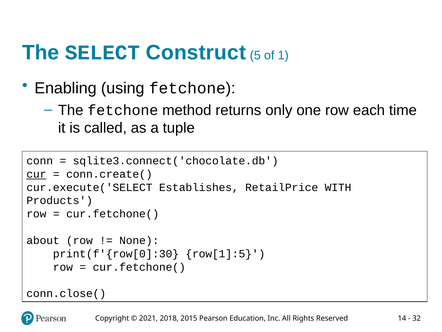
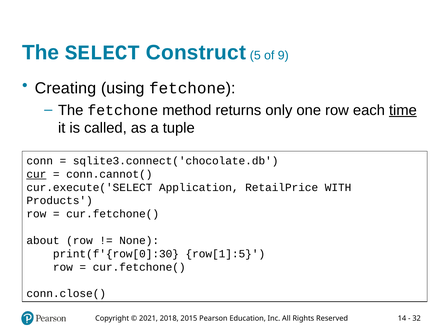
1: 1 -> 9
Enabling: Enabling -> Creating
time underline: none -> present
conn.create(: conn.create( -> conn.cannot(
Establishes: Establishes -> Application
